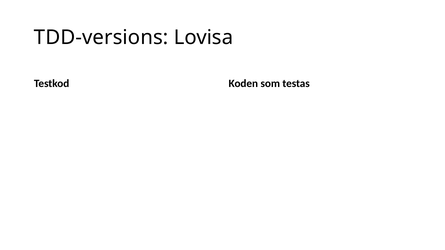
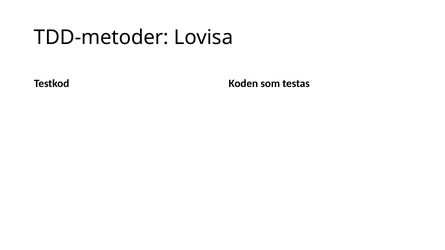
TDD-versions: TDD-versions -> TDD-metoder
